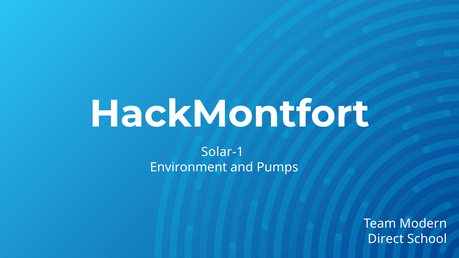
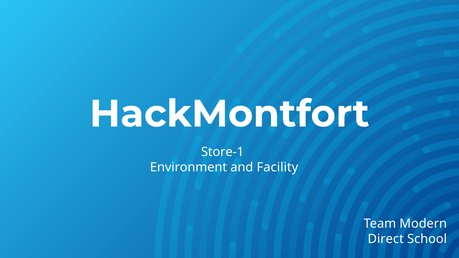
Solar-1: Solar-1 -> Store-1
Pumps: Pumps -> Facility
